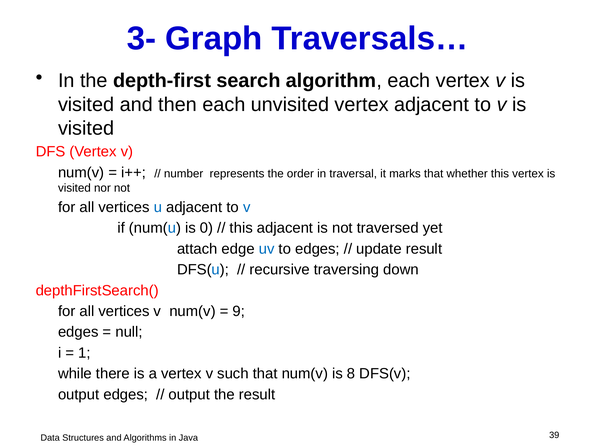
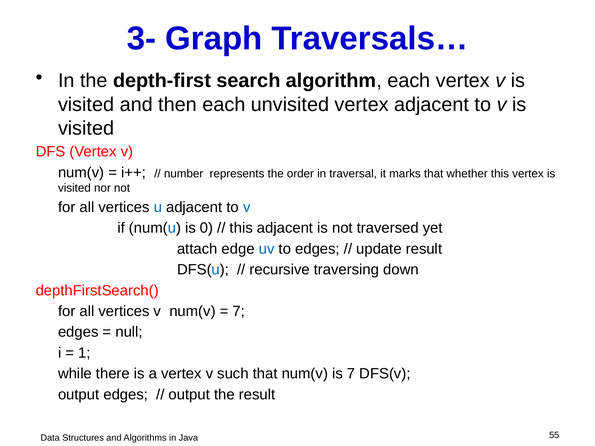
9 at (239, 311): 9 -> 7
is 8: 8 -> 7
39: 39 -> 55
